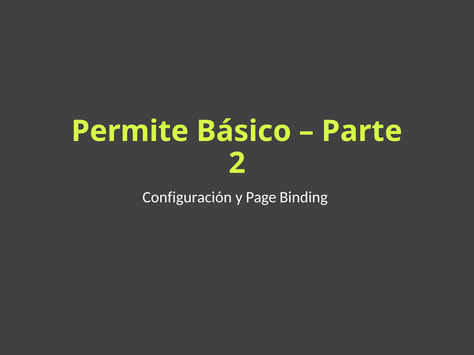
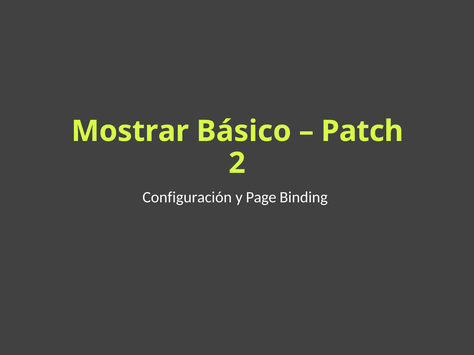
Permite: Permite -> Mostrar
Parte: Parte -> Patch
